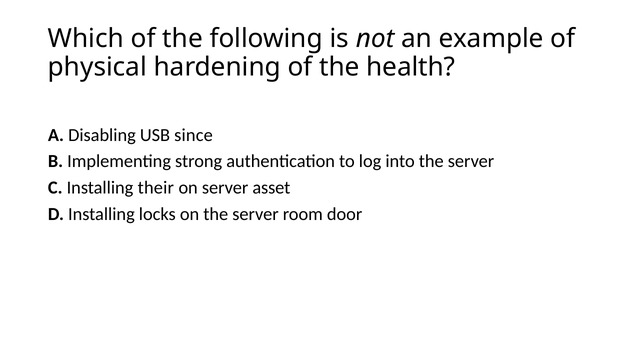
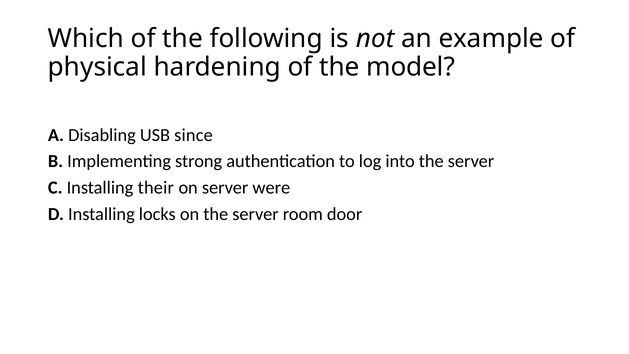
health: health -> model
asset: asset -> were
